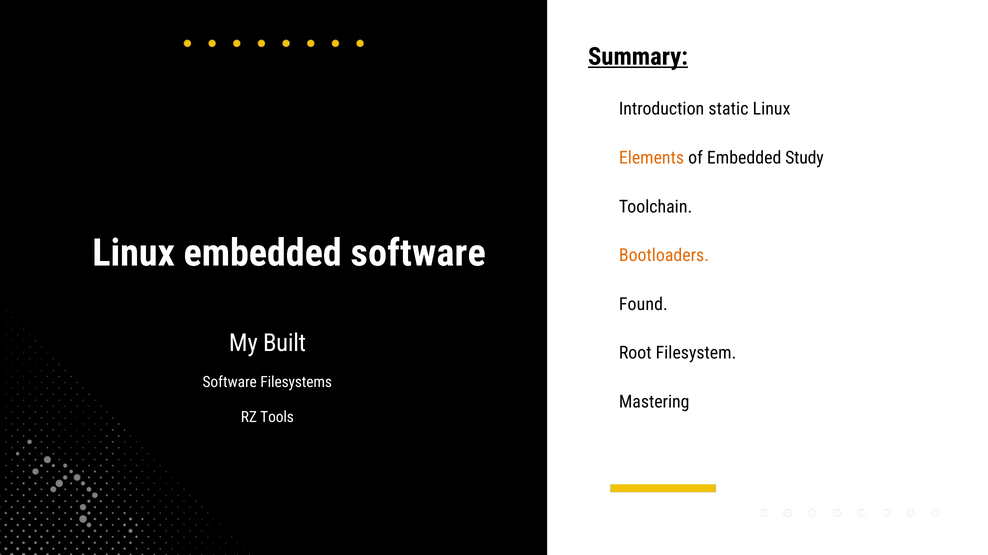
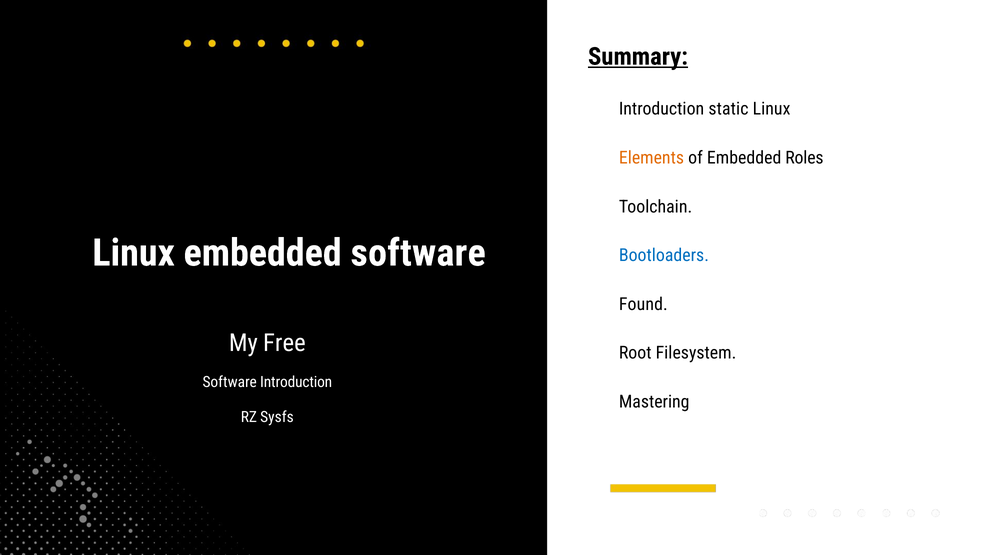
Study: Study -> Roles
Bootloaders colour: orange -> blue
Built: Built -> Free
Software Filesystems: Filesystems -> Introduction
Tools: Tools -> Sysfs
